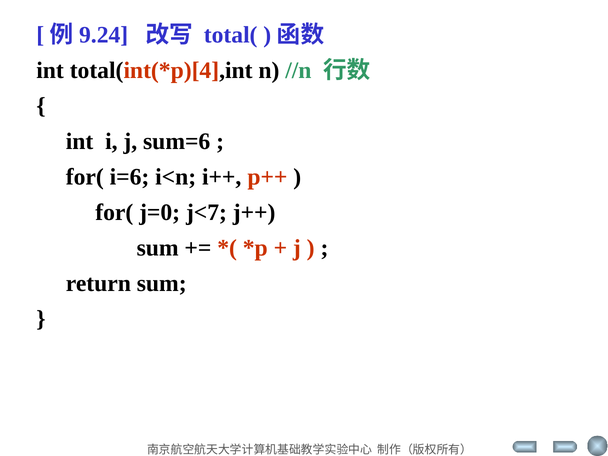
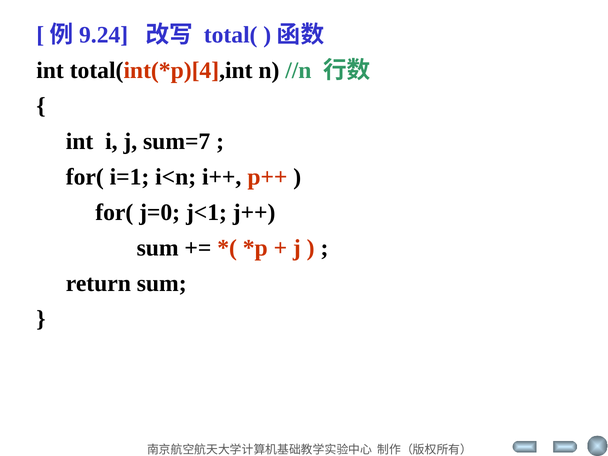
sum=6: sum=6 -> sum=7
i=6: i=6 -> i=1
j<7: j<7 -> j<1
